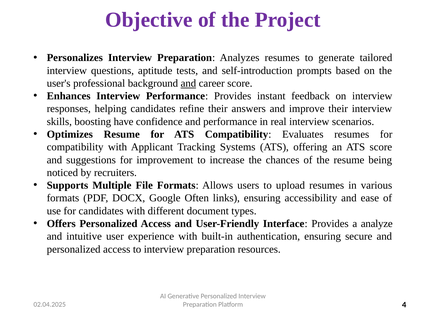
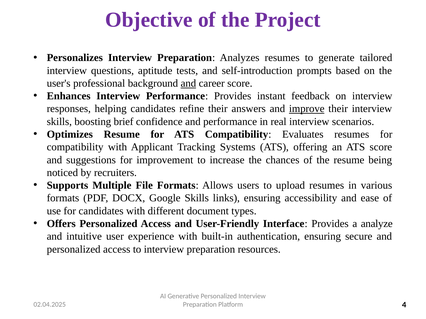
improve underline: none -> present
have: have -> brief
Google Often: Often -> Skills
